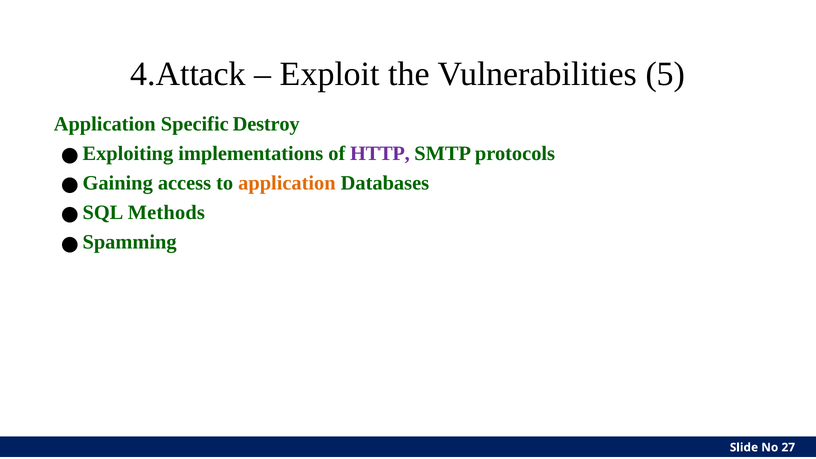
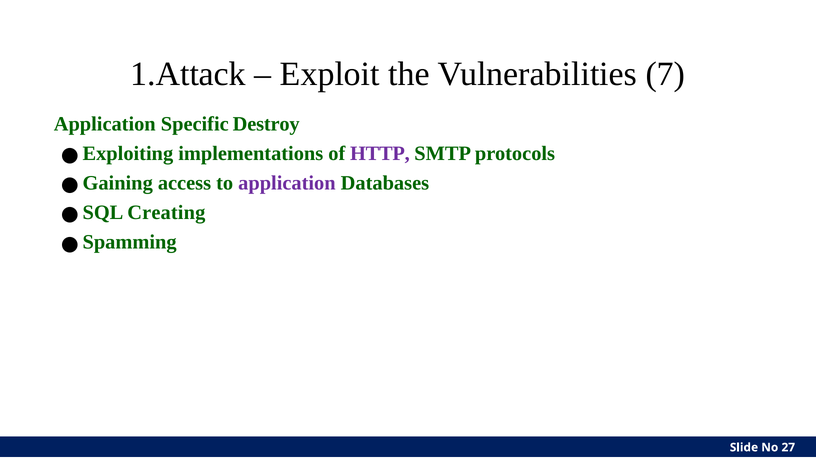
4.Attack: 4.Attack -> 1.Attack
5: 5 -> 7
application at (287, 183) colour: orange -> purple
Methods: Methods -> Creating
